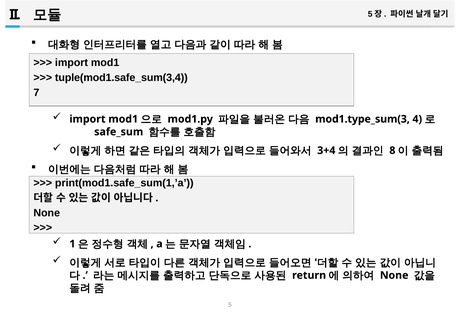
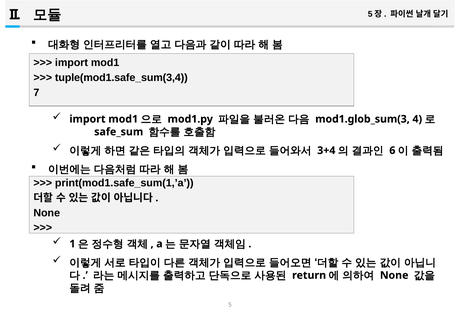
mod1.type_sum(3: mod1.type_sum(3 -> mod1.glob_sum(3
8: 8 -> 6
